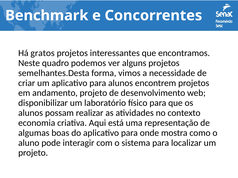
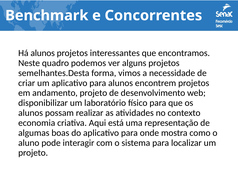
Há gratos: gratos -> alunos
